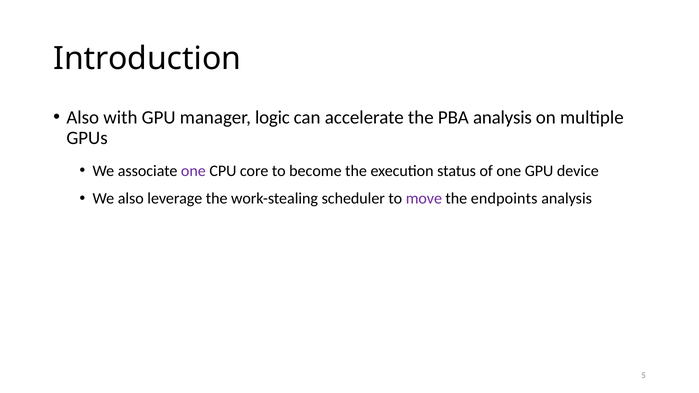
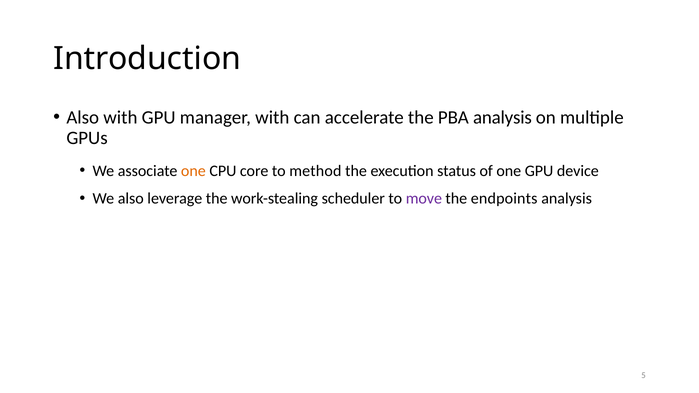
manager logic: logic -> with
one at (193, 171) colour: purple -> orange
become: become -> method
